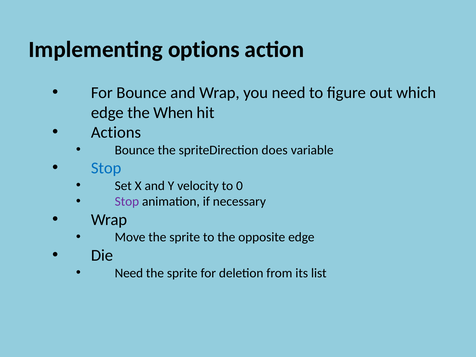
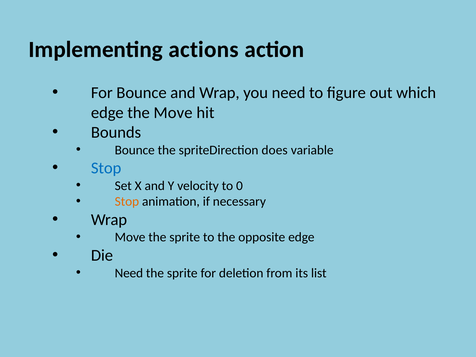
options: options -> actions
the When: When -> Move
Actions: Actions -> Bounds
Stop at (127, 202) colour: purple -> orange
